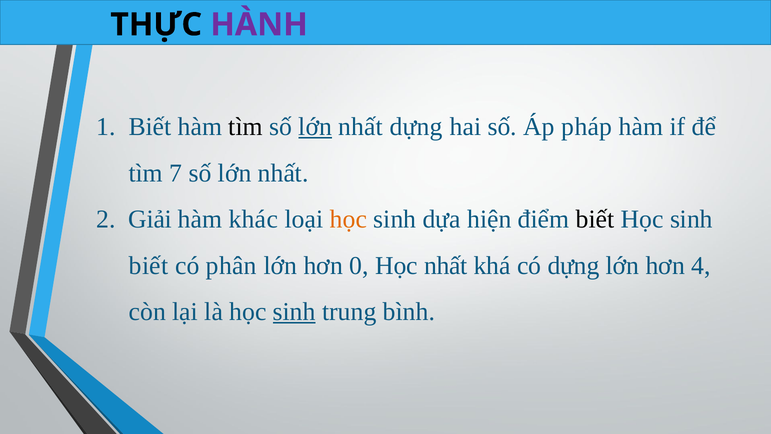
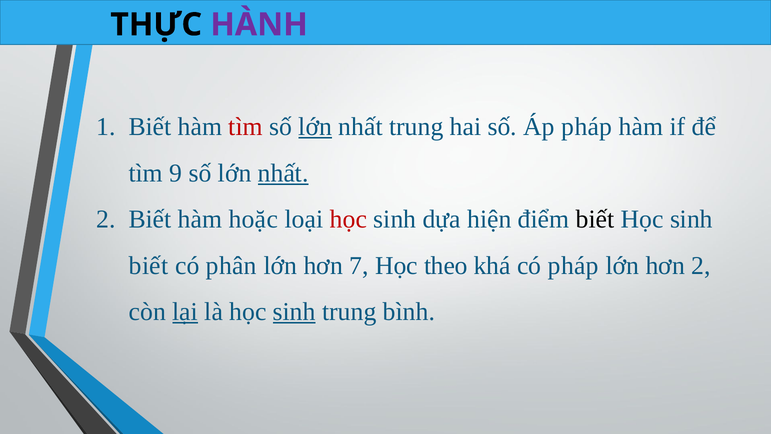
tìm at (246, 127) colour: black -> red
nhất dựng: dựng -> trung
7: 7 -> 9
nhất at (283, 173) underline: none -> present
2 Giải: Giải -> Biết
khác: khác -> hoặc
học at (348, 219) colour: orange -> red
0: 0 -> 7
Học nhất: nhất -> theo
có dựng: dựng -> pháp
hơn 4: 4 -> 2
lại underline: none -> present
